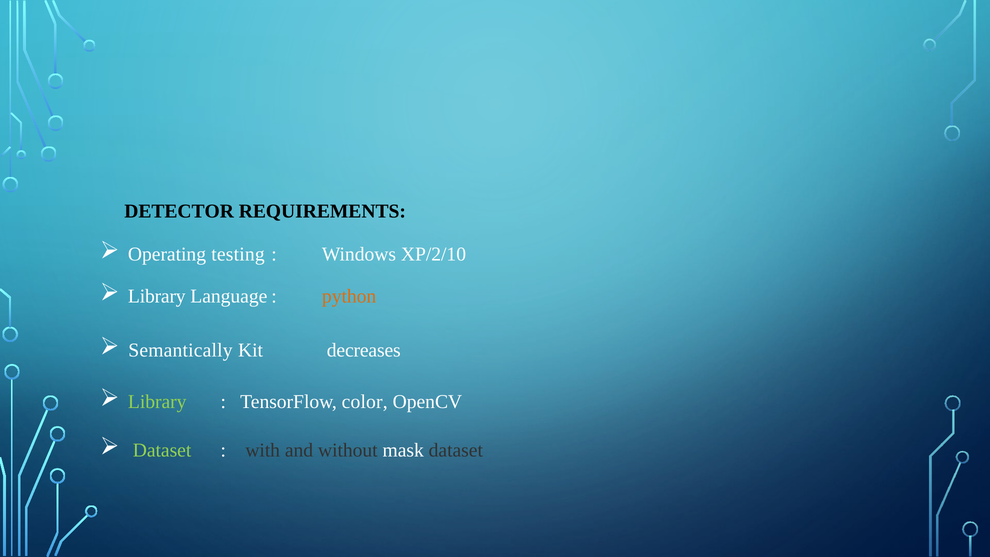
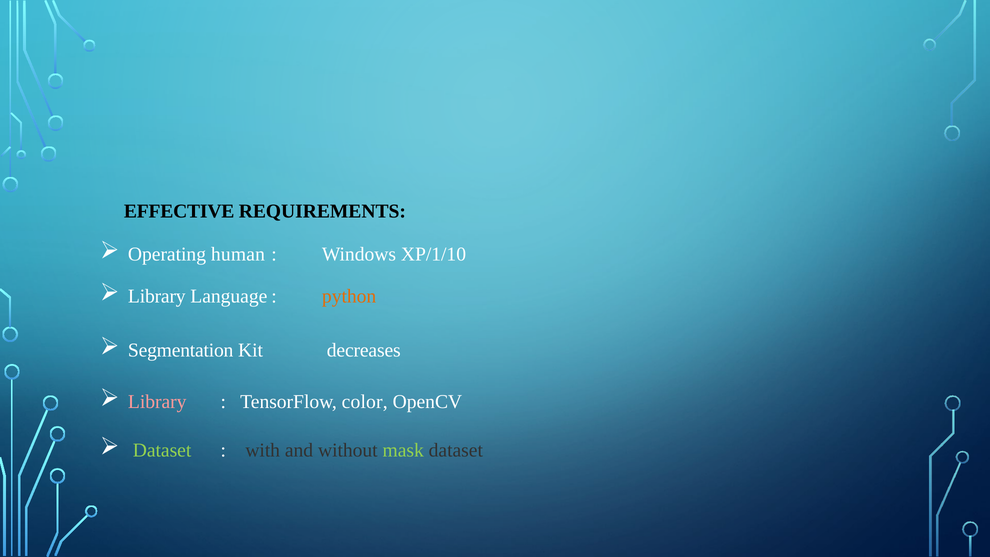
DETECTOR: DETECTOR -> EFFECTIVE
testing: testing -> human
XP/2/10: XP/2/10 -> XP/1/10
Semantically: Semantically -> Segmentation
Library at (157, 402) colour: light green -> pink
mask colour: white -> light green
